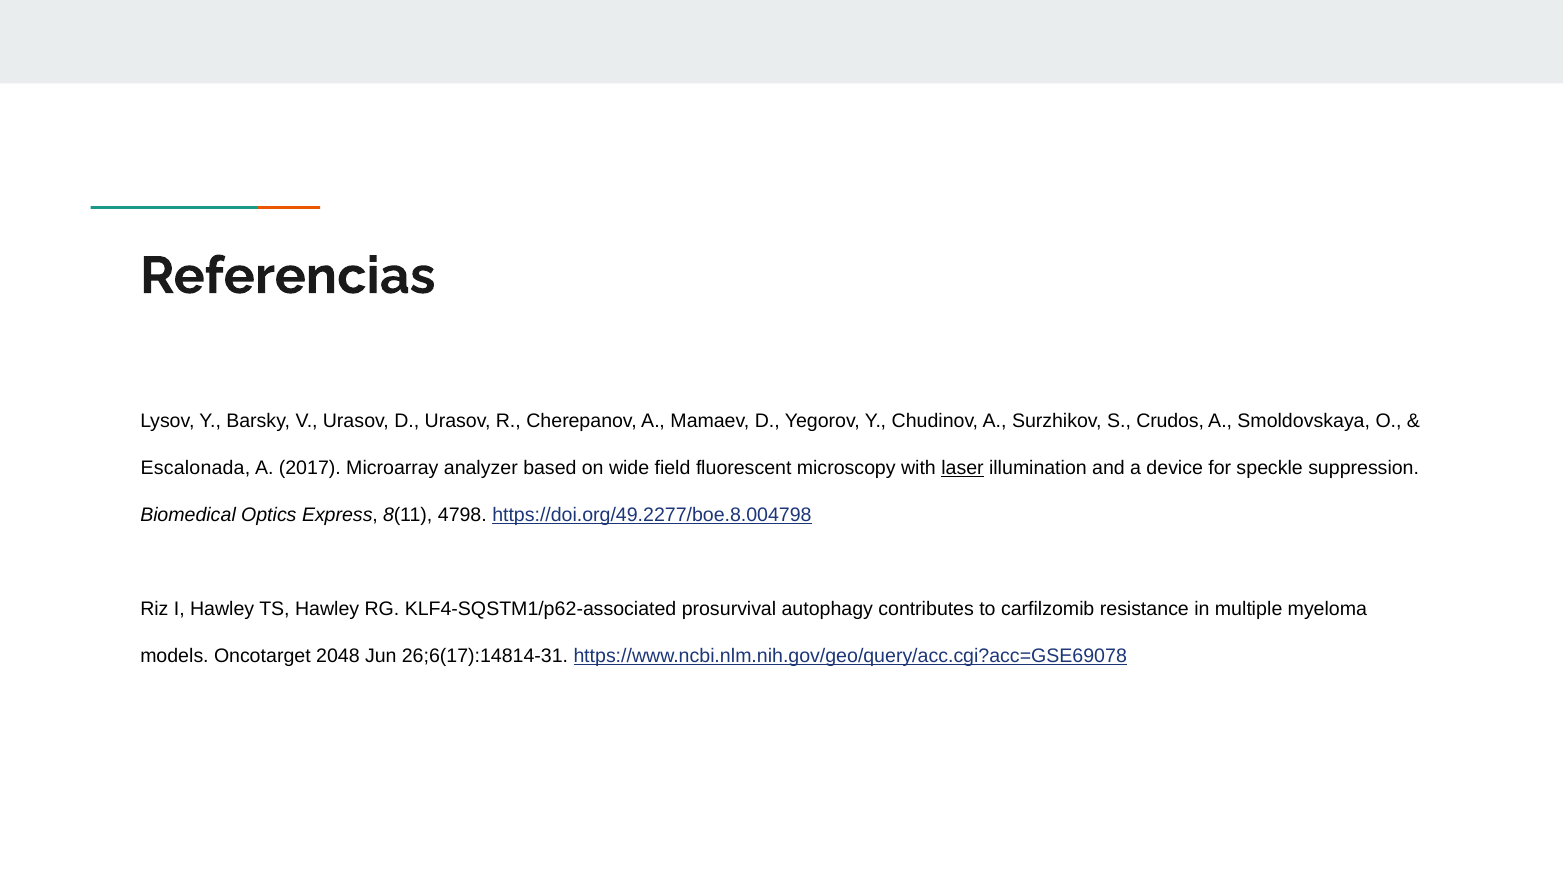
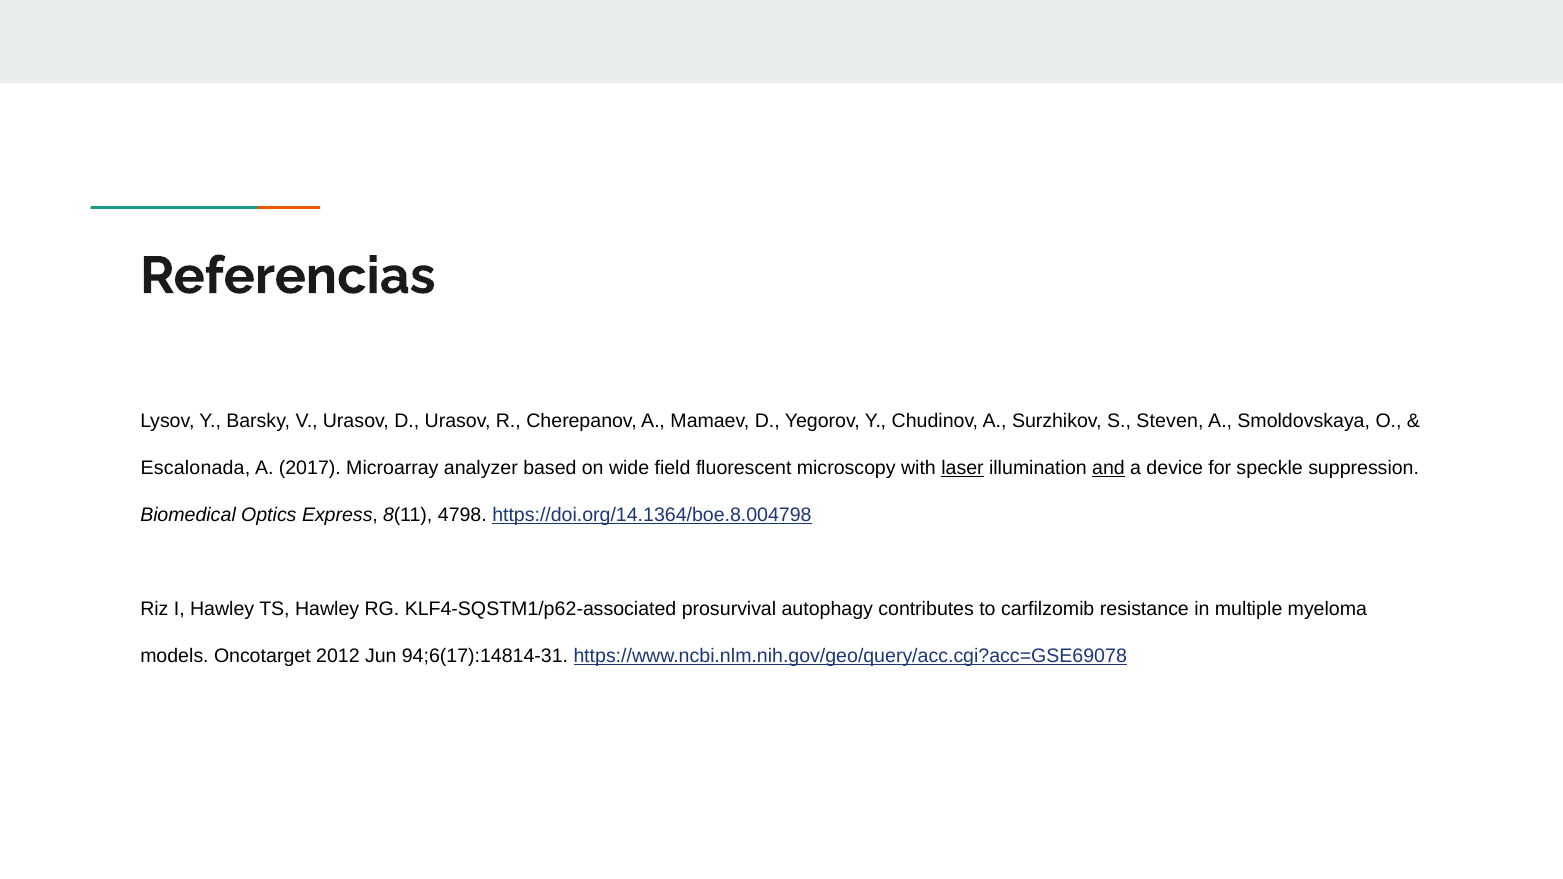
Crudos: Crudos -> Steven
and underline: none -> present
https://doi.org/49.2277/boe.8.004798: https://doi.org/49.2277/boe.8.004798 -> https://doi.org/14.1364/boe.8.004798
2048: 2048 -> 2012
26;6(17):14814-31: 26;6(17):14814-31 -> 94;6(17):14814-31
